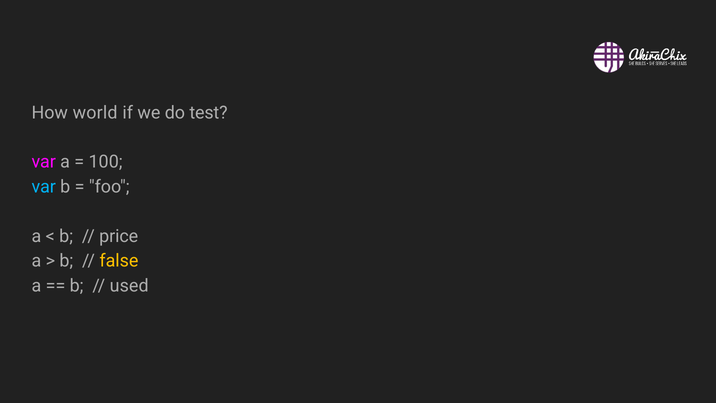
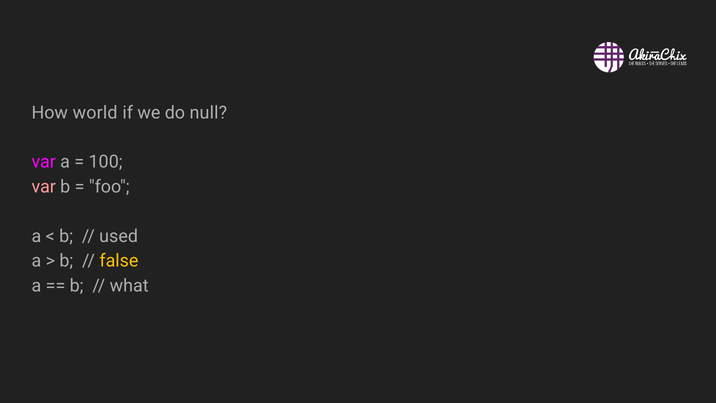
test: test -> null
var at (44, 187) colour: light blue -> pink
price: price -> used
used: used -> what
